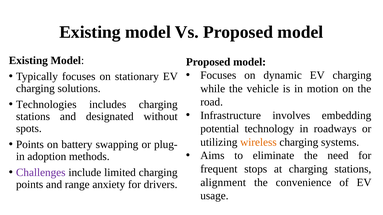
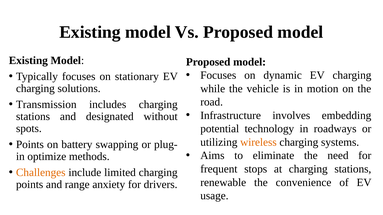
Technologies: Technologies -> Transmission
adoption: adoption -> optimize
Challenges colour: purple -> orange
alignment: alignment -> renewable
